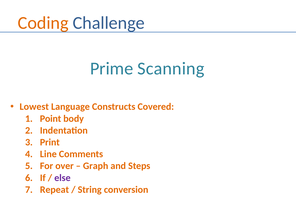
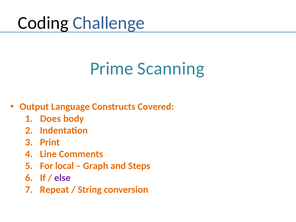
Coding colour: orange -> black
Lowest: Lowest -> Output
Point: Point -> Does
over: over -> local
